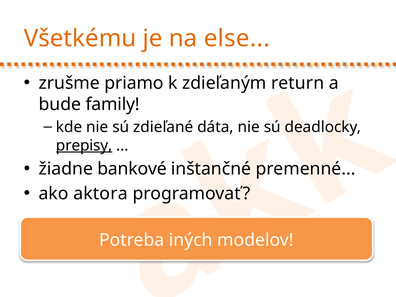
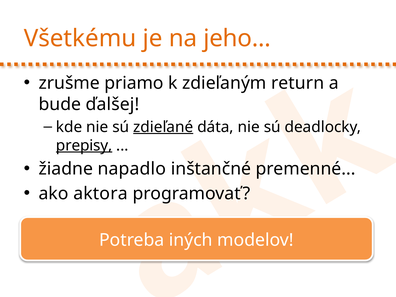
else: else -> jeho
family: family -> ďalšej
zdieľané underline: none -> present
bankové: bankové -> napadlo
